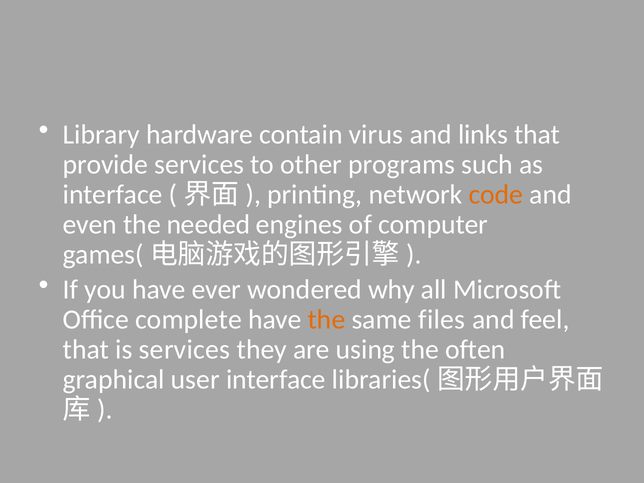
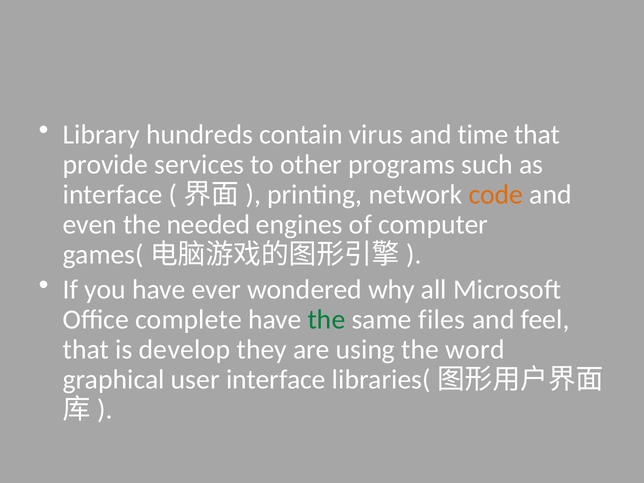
hardware: hardware -> hundreds
links: links -> time
the at (327, 319) colour: orange -> green
is services: services -> develop
often: often -> word
